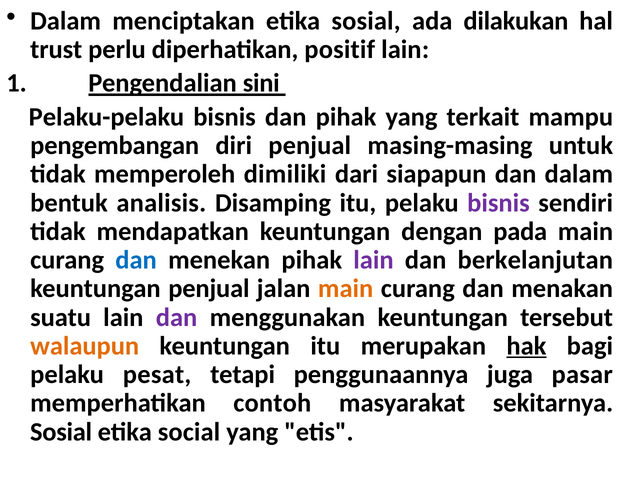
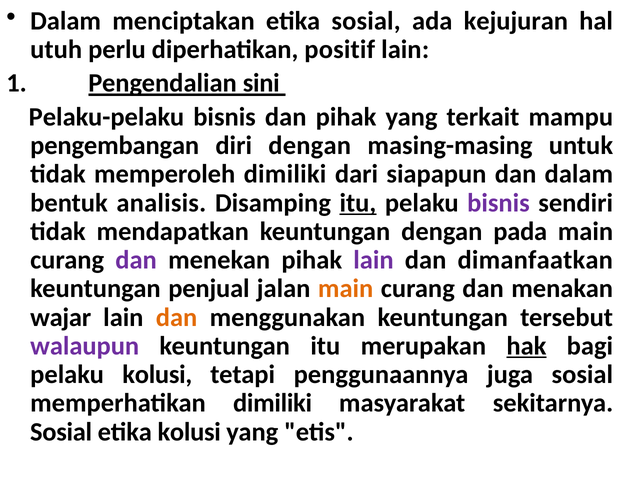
dilakukan: dilakukan -> kejujuran
trust: trust -> utuh
diri penjual: penjual -> dengan
itu at (358, 203) underline: none -> present
dan at (136, 260) colour: blue -> purple
berkelanjutan: berkelanjutan -> dimanfaatkan
suatu: suatu -> wajar
dan at (177, 317) colour: purple -> orange
walaupun colour: orange -> purple
pelaku pesat: pesat -> kolusi
juga pasar: pasar -> sosial
memperhatikan contoh: contoh -> dimiliki
etika social: social -> kolusi
